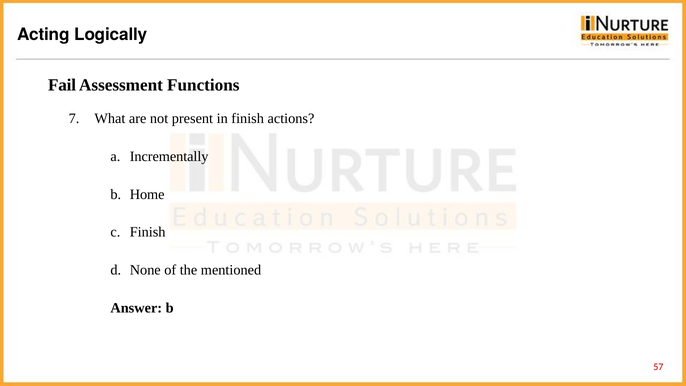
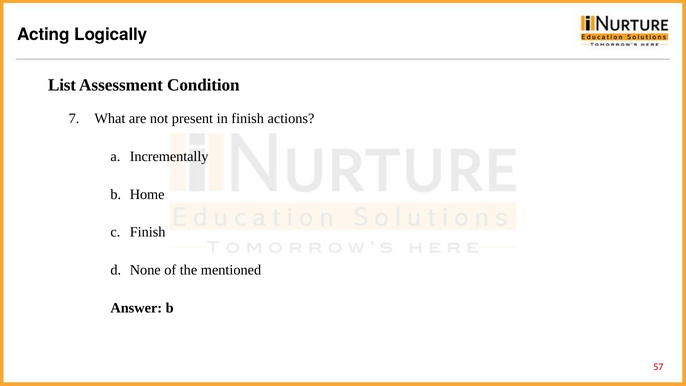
Fail: Fail -> List
Functions: Functions -> Condition
